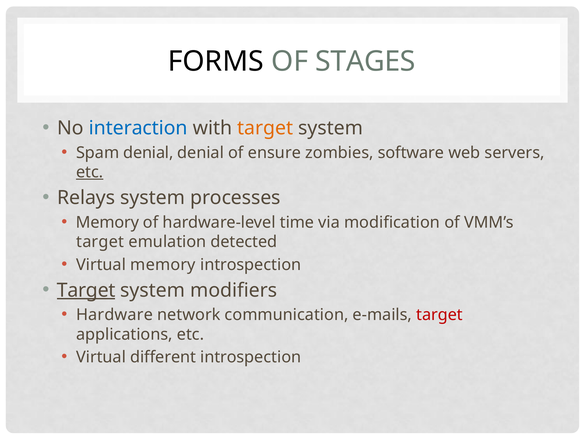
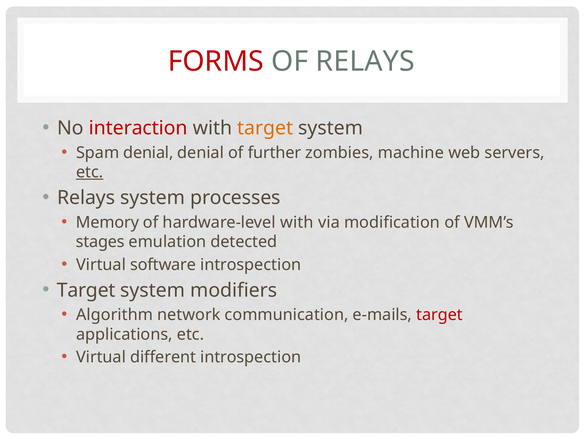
FORMS colour: black -> red
OF STAGES: STAGES -> RELAYS
interaction colour: blue -> red
ensure: ensure -> further
software: software -> machine
hardware-level time: time -> with
target at (100, 242): target -> stages
Virtual memory: memory -> software
Target at (86, 290) underline: present -> none
Hardware: Hardware -> Algorithm
